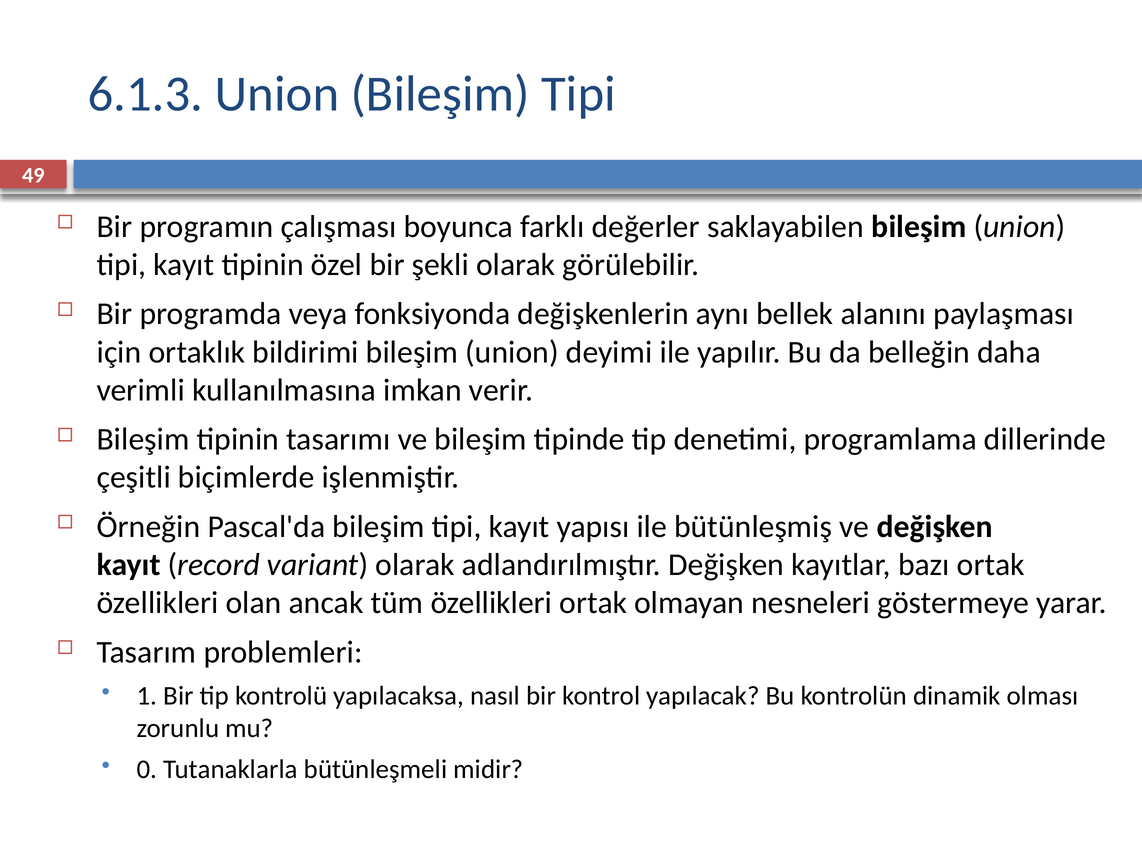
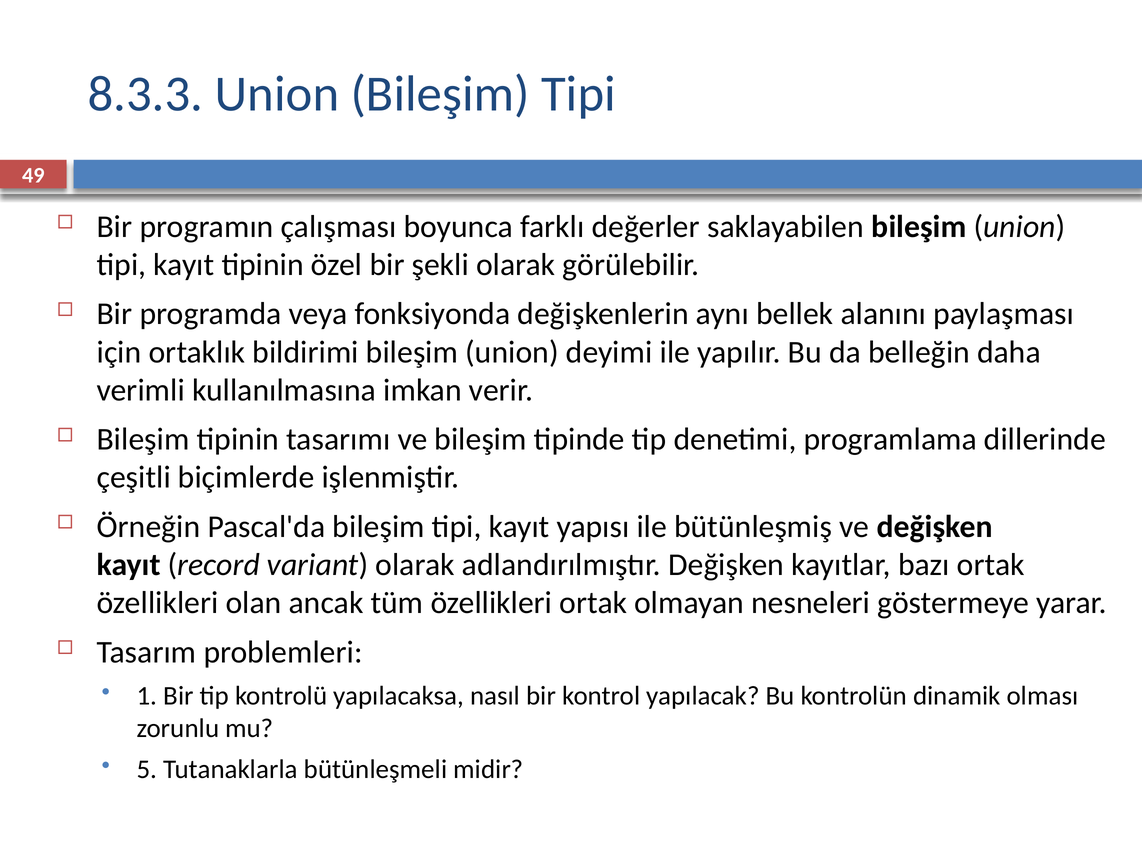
6.1.3: 6.1.3 -> 8.3.3
0: 0 -> 5
